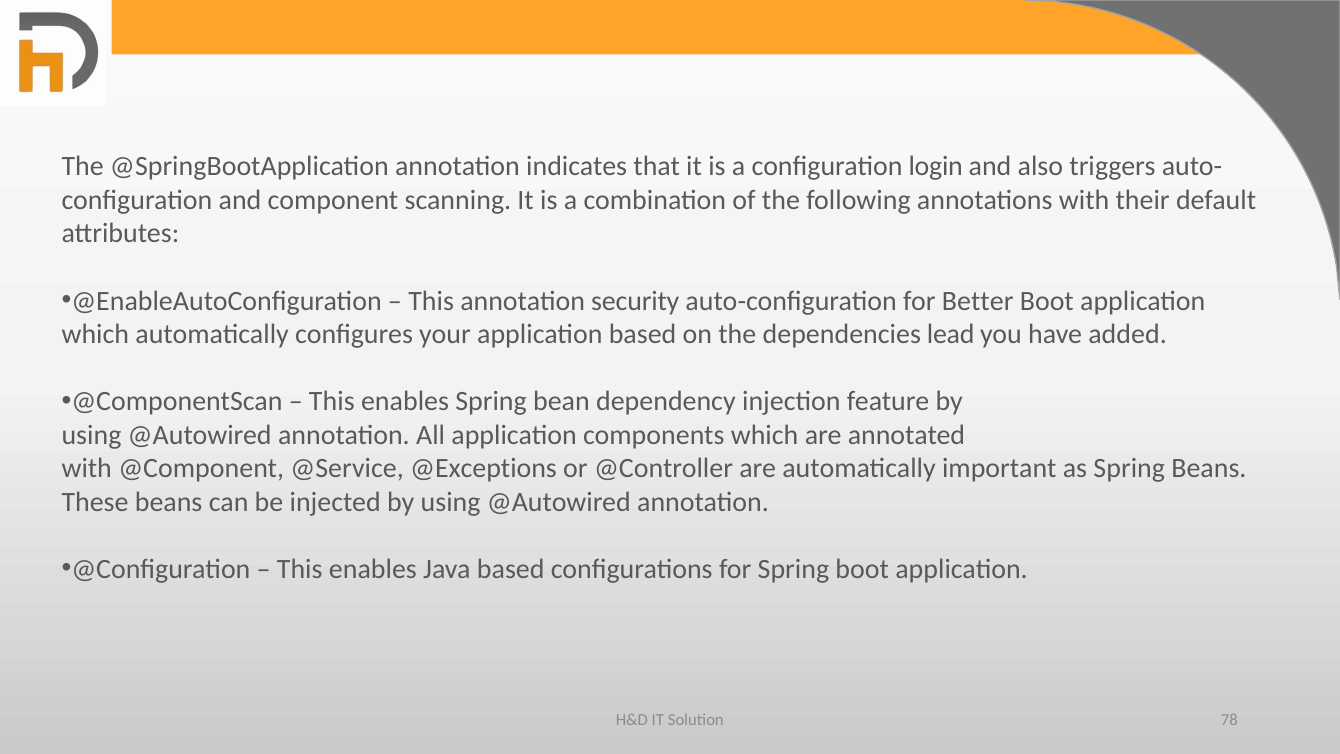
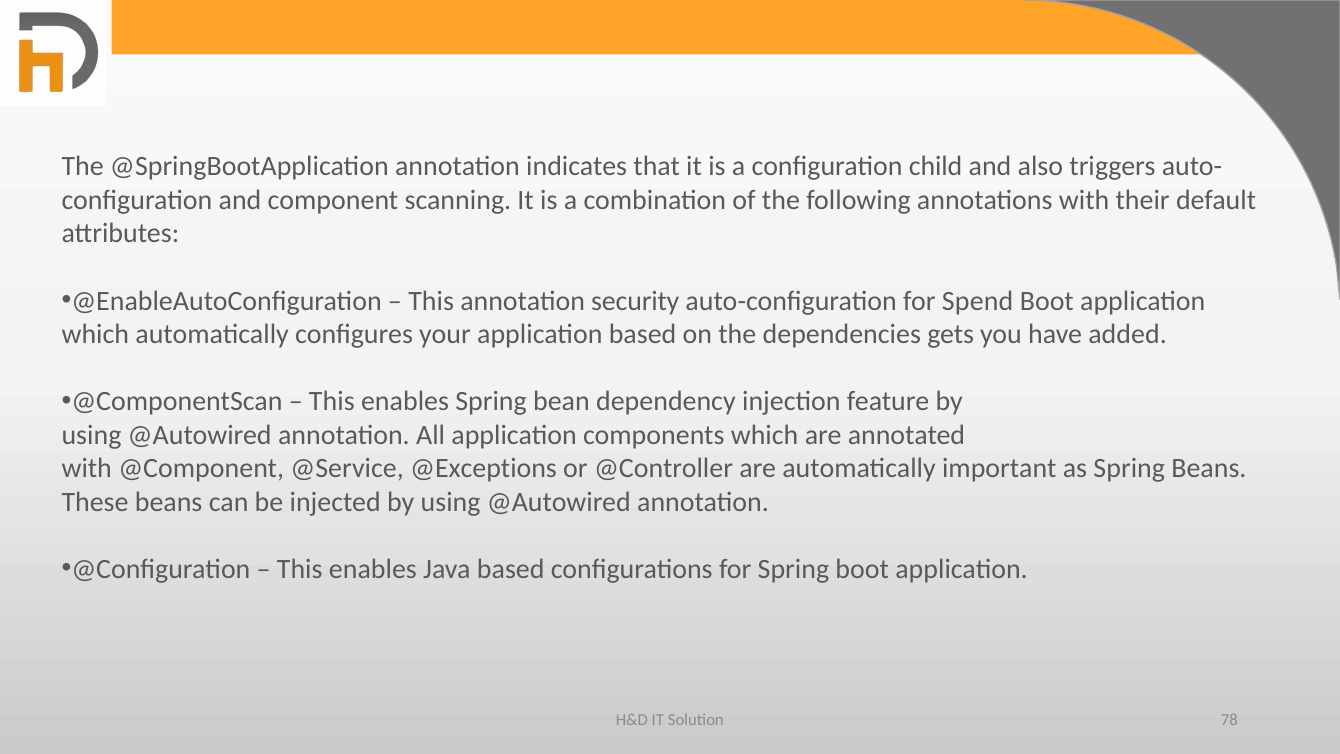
login: login -> child
Better: Better -> Spend
lead: lead -> gets
